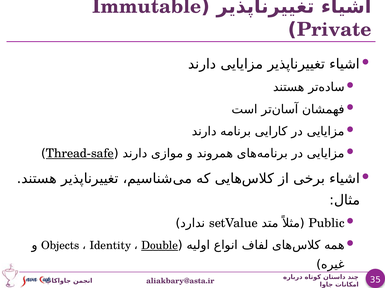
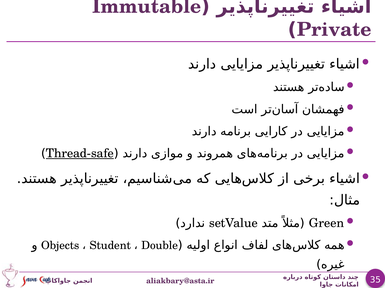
Public: Public -> Green
Identity: Identity -> Student
Double underline: present -> none
